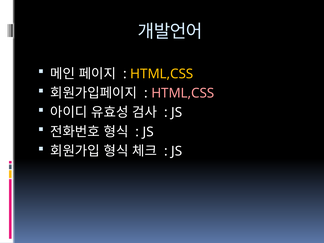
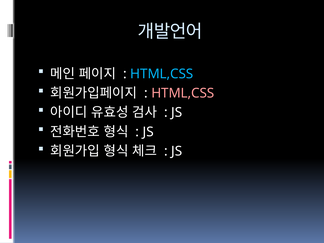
HTML,CSS at (162, 74) colour: yellow -> light blue
